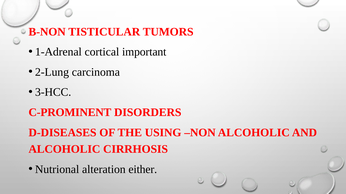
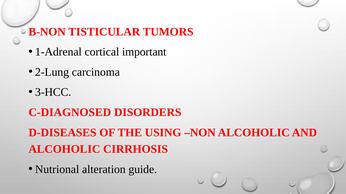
C-PROMINENT: C-PROMINENT -> C-DIAGNOSED
either: either -> guide
